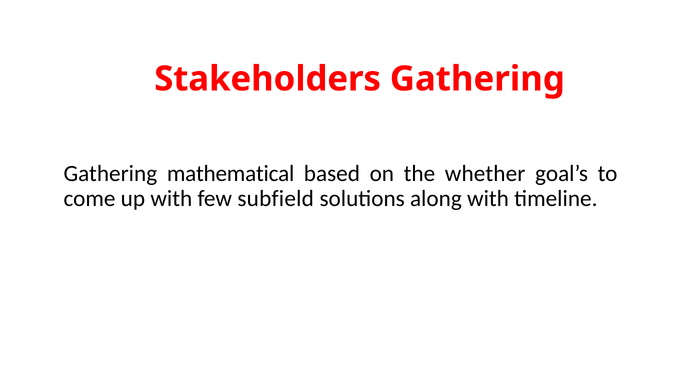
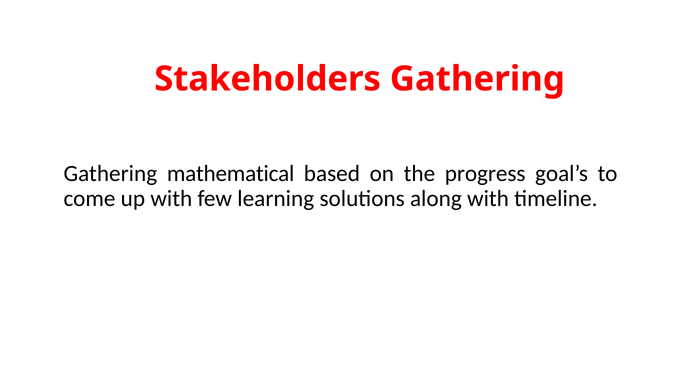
whether: whether -> progress
subfield: subfield -> learning
